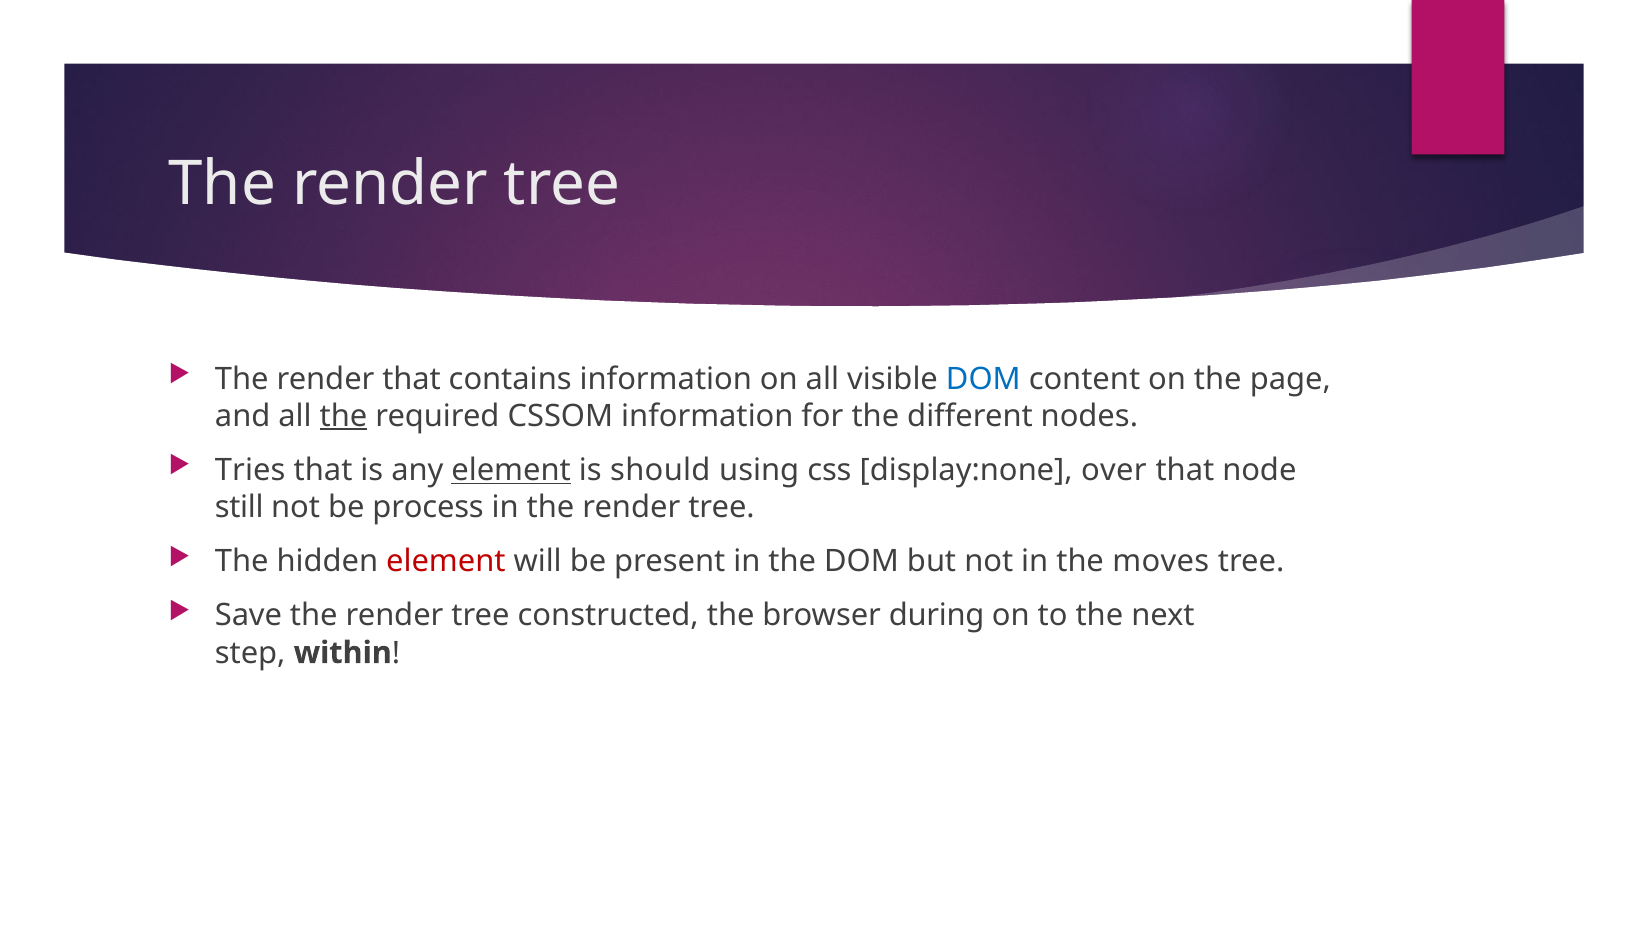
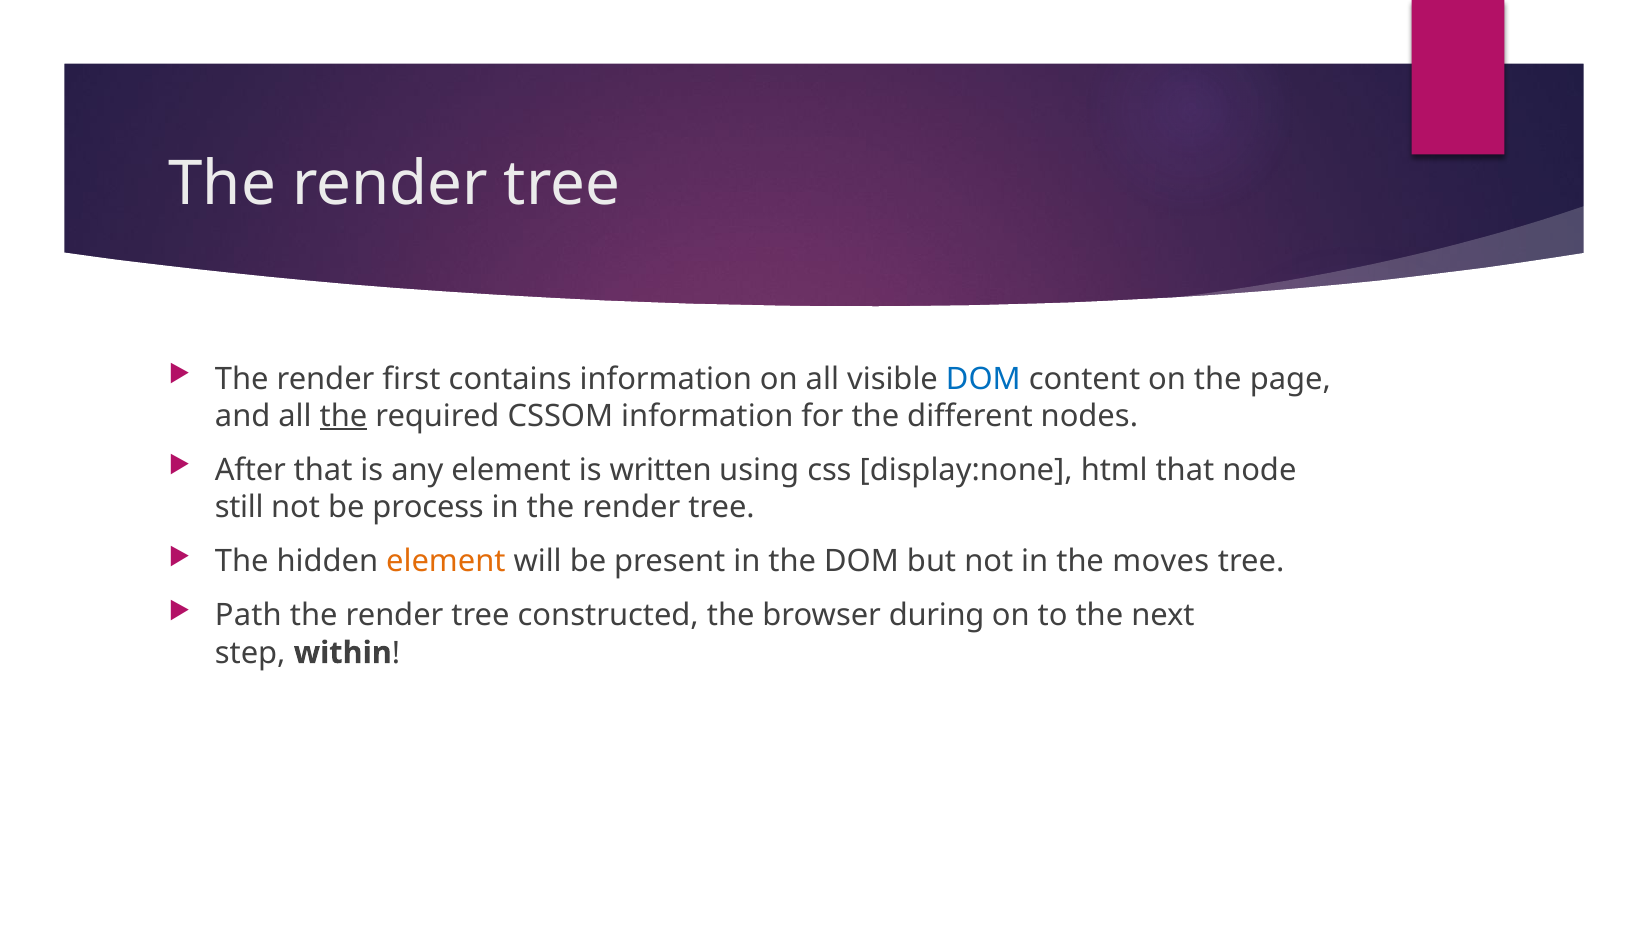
render that: that -> first
Tries: Tries -> After
element at (511, 470) underline: present -> none
should: should -> written
over: over -> html
element at (446, 562) colour: red -> orange
Save: Save -> Path
